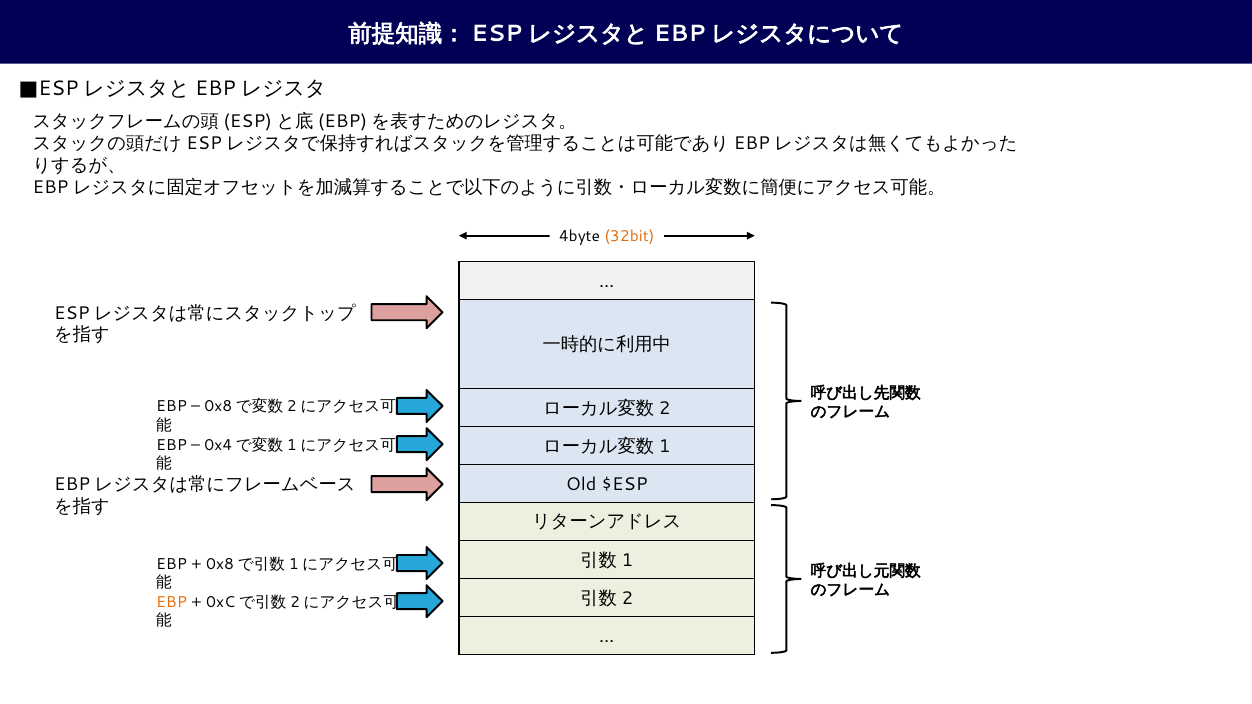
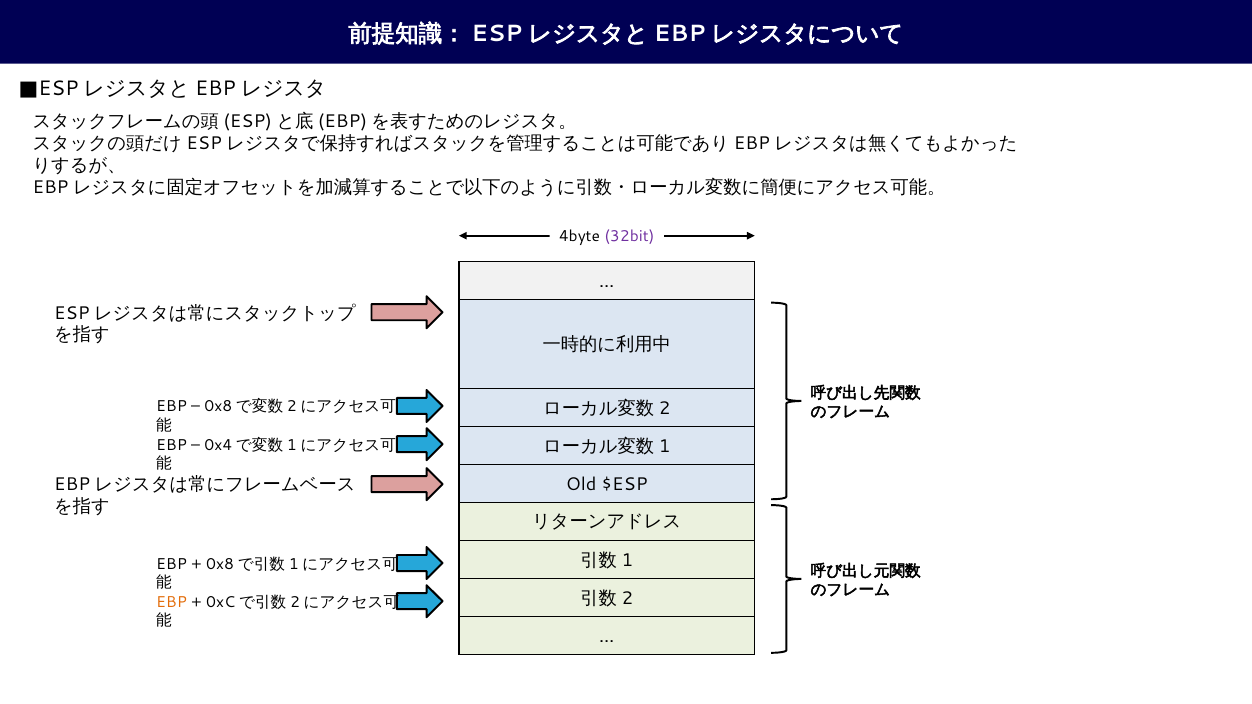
32bit colour: orange -> purple
